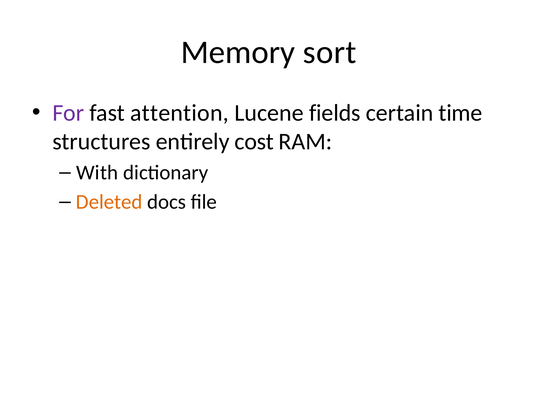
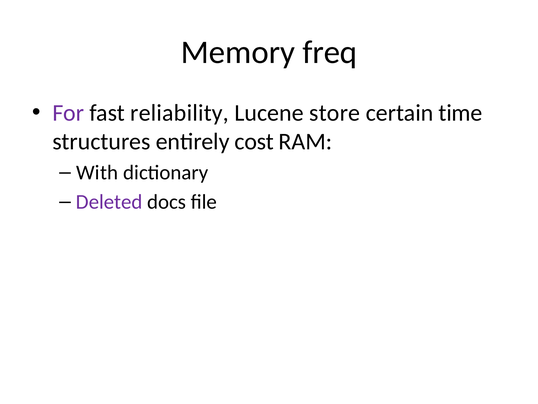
sort: sort -> freq
attention: attention -> reliability
fields: fields -> store
Deleted colour: orange -> purple
